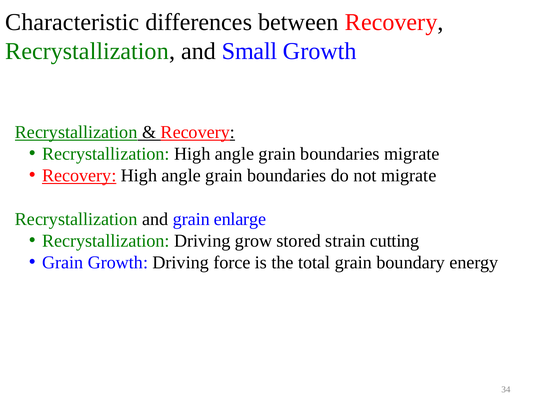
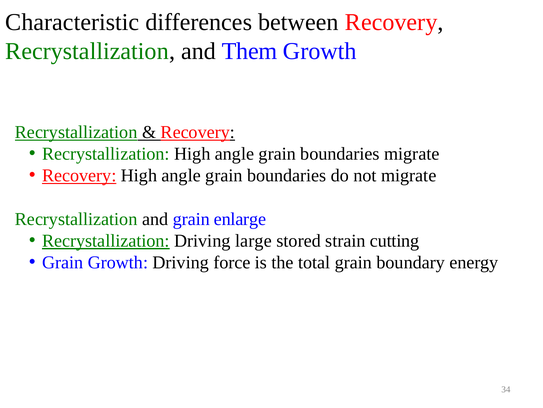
Small: Small -> Them
Recrystallization at (106, 240) underline: none -> present
grow: grow -> large
